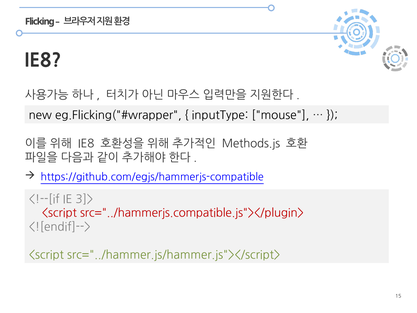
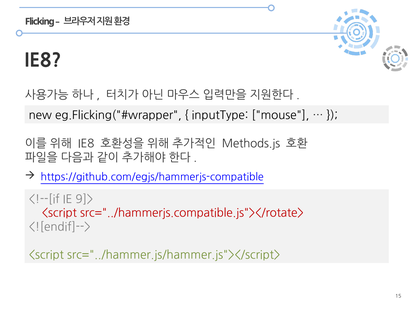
3]>: 3]> -> 9]>
src="../hammerjs.compatible.js"></plugin>: src="../hammerjs.compatible.js"></plugin> -> src="../hammerjs.compatible.js"></rotate>
